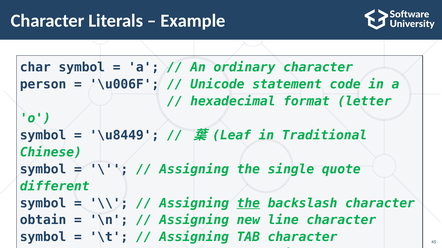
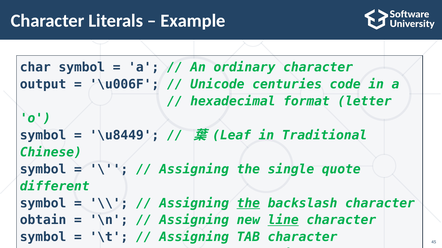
person: person -> output
statement: statement -> centuries
line underline: none -> present
